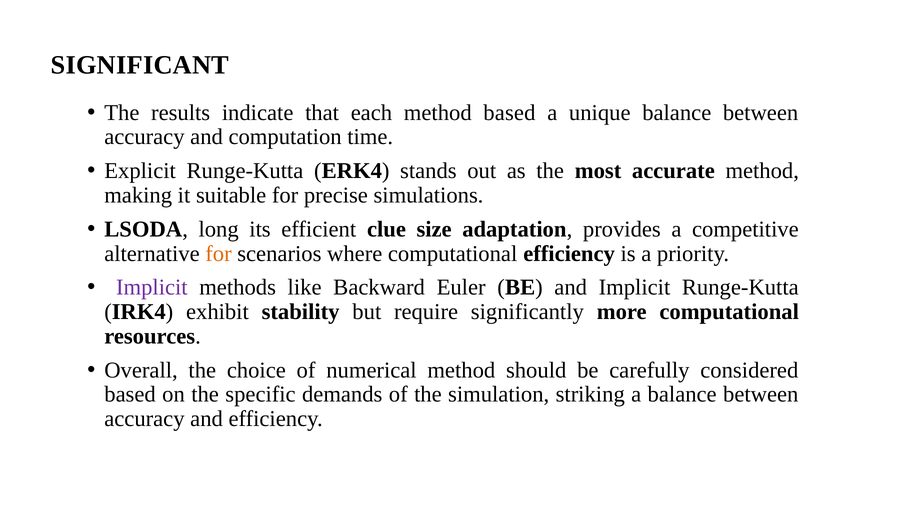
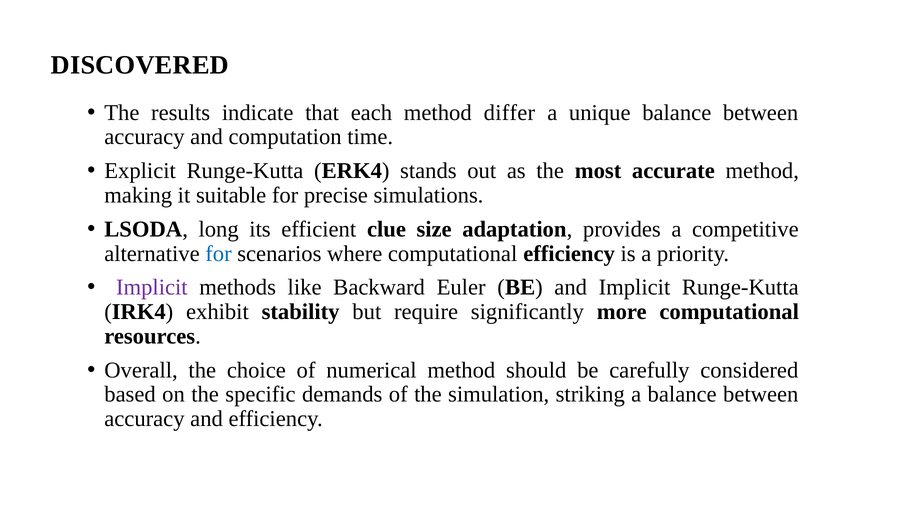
SIGNIFICANT: SIGNIFICANT -> DISCOVERED
method based: based -> differ
for at (218, 254) colour: orange -> blue
